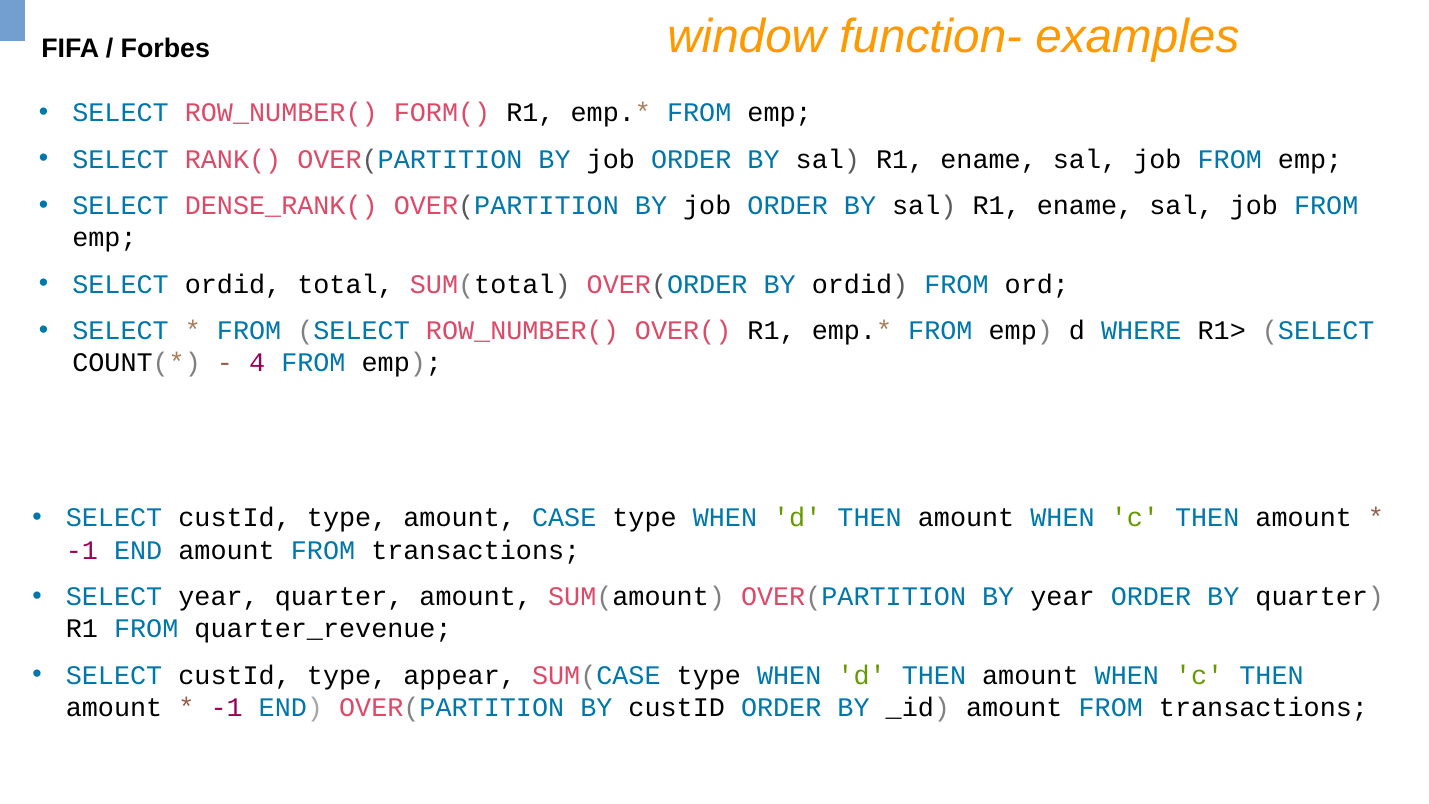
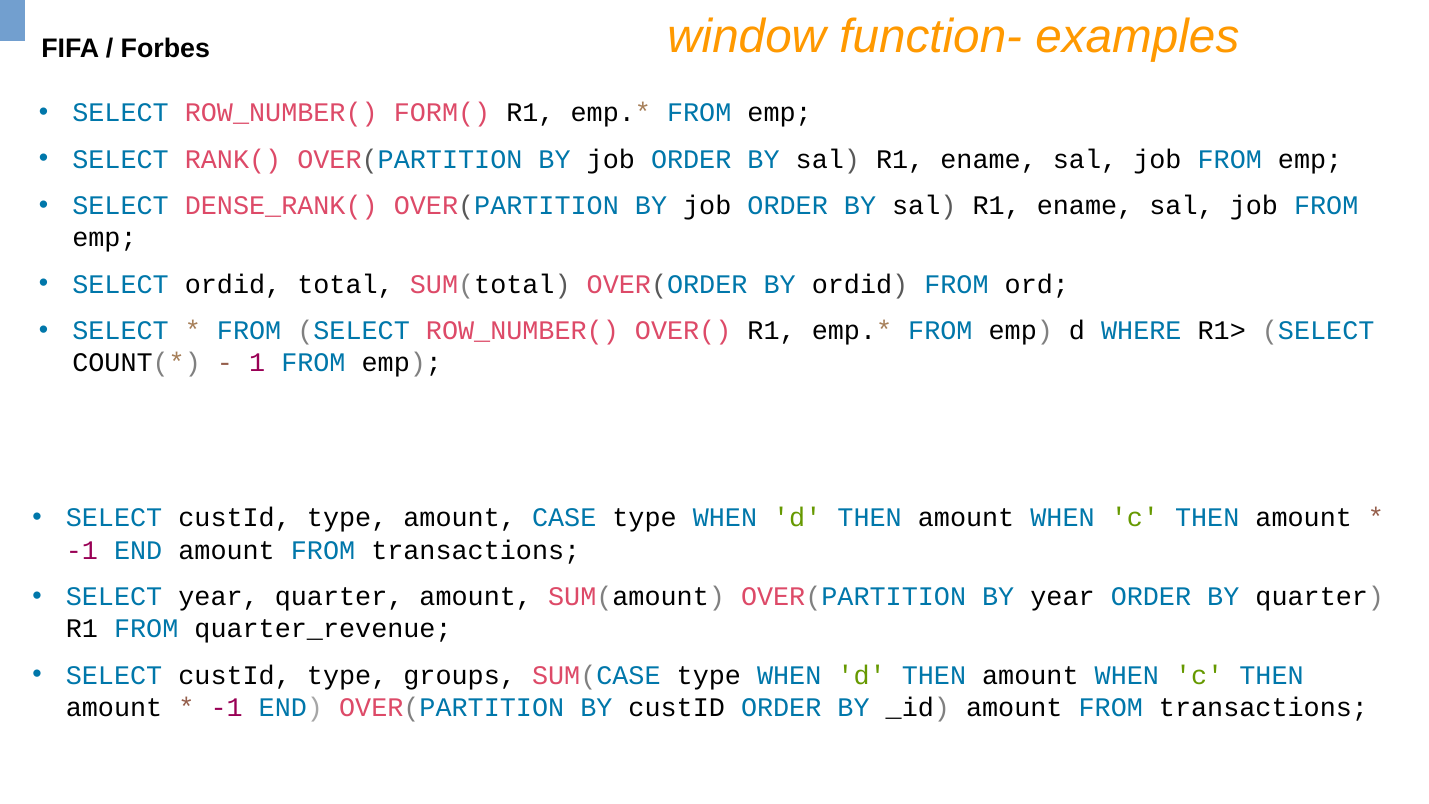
4: 4 -> 1
appear: appear -> groups
